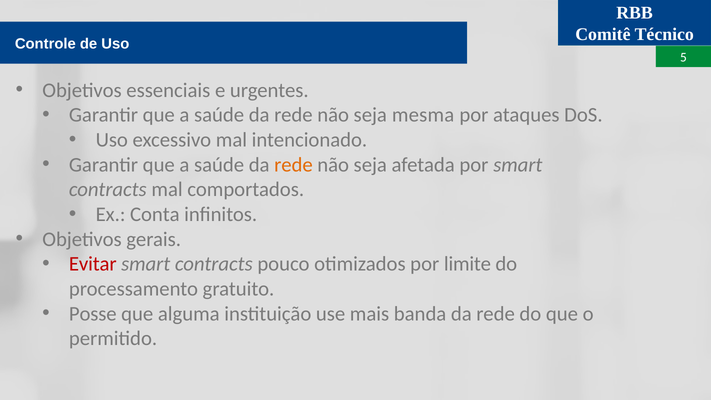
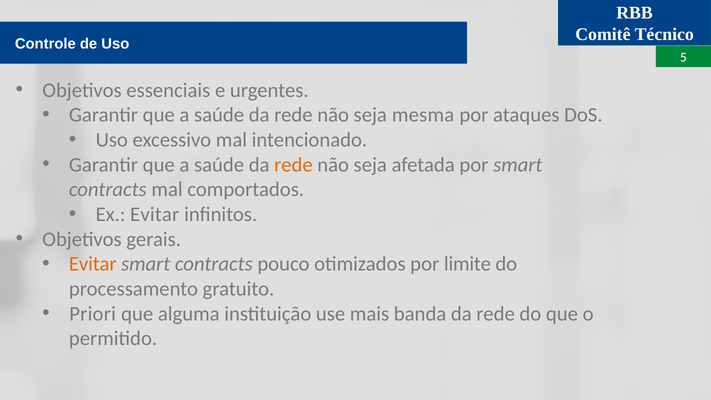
Ex Conta: Conta -> Evitar
Evitar at (93, 264) colour: red -> orange
Posse: Posse -> Priori
